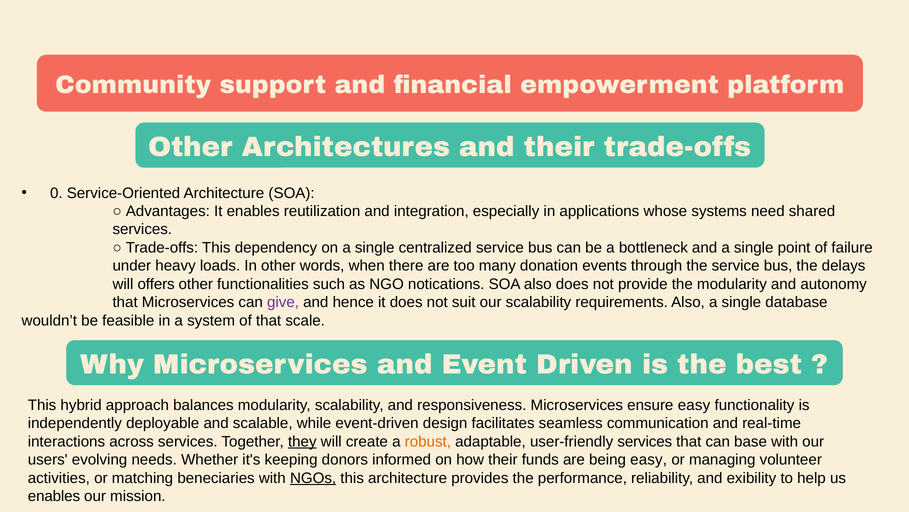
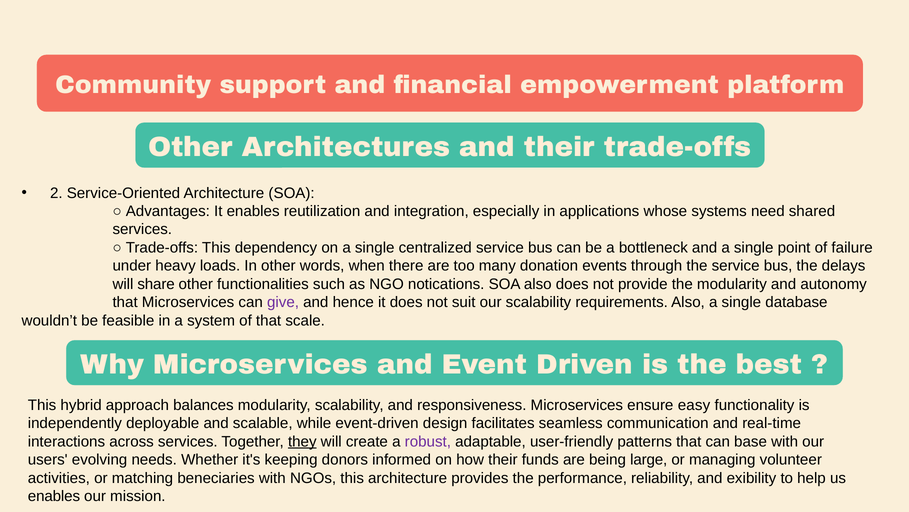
0: 0 -> 2
offers: offers -> share
robust colour: orange -> purple
user-friendly services: services -> patterns
being easy: easy -> large
NGOs underline: present -> none
